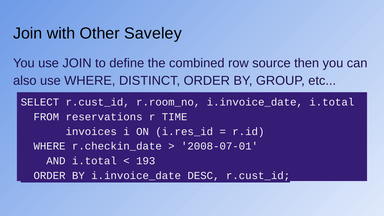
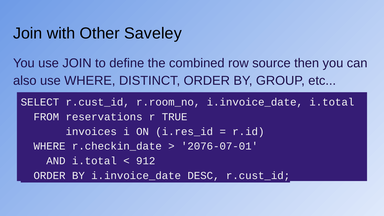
TIME: TIME -> TRUE
2008-07-01: 2008-07-01 -> 2076-07-01
193: 193 -> 912
